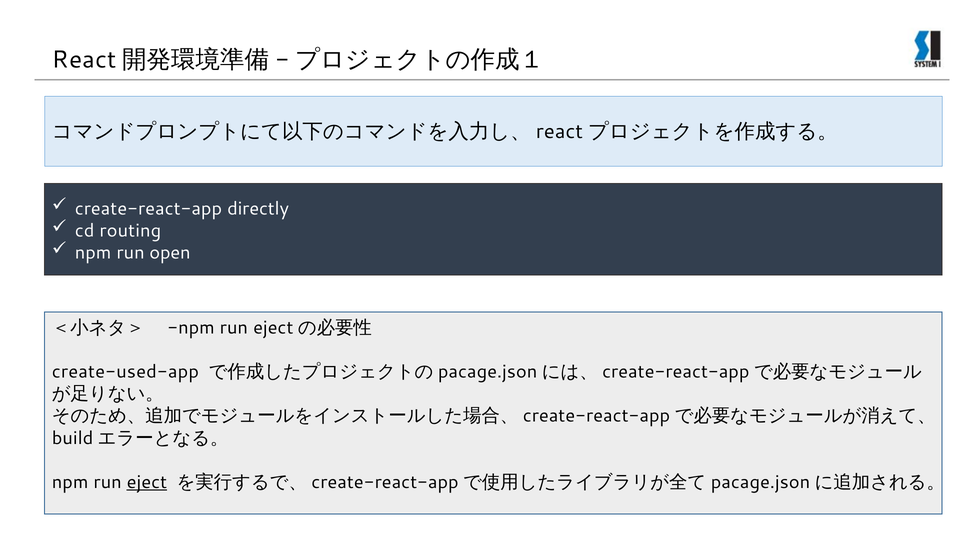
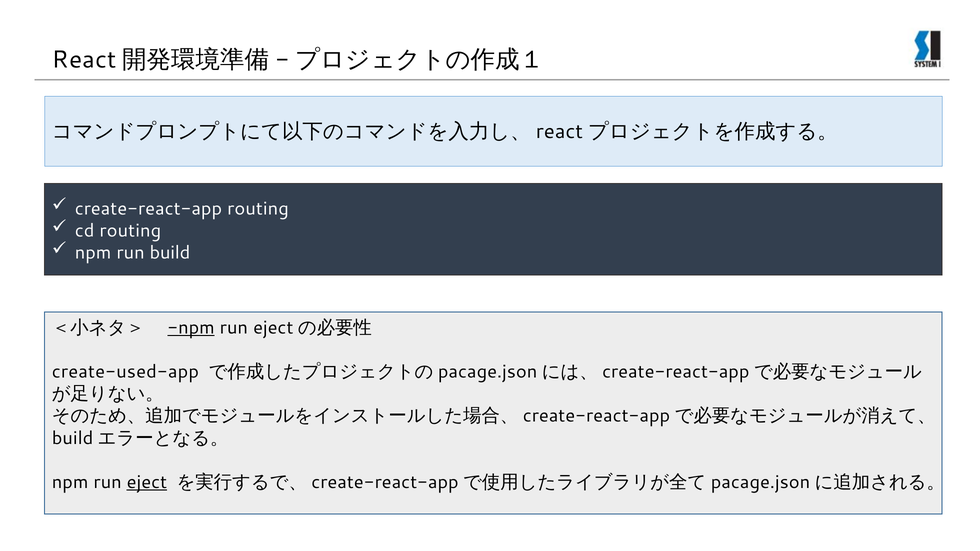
create-react-app directly: directly -> routing
open: open -> build
npm at (191, 328) underline: none -> present
